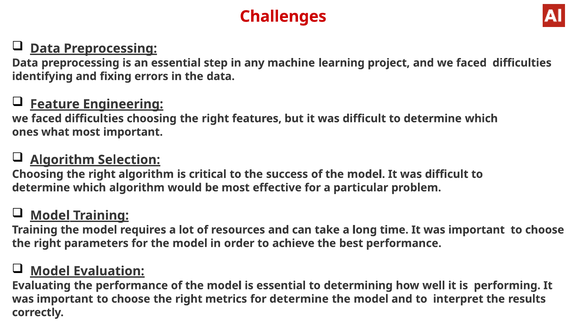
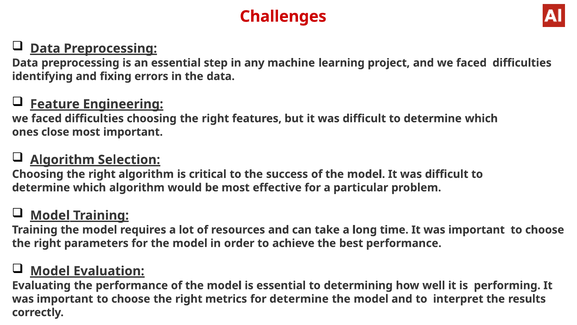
what: what -> close
